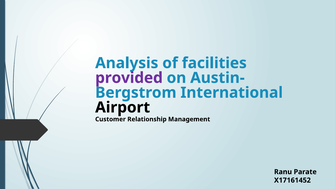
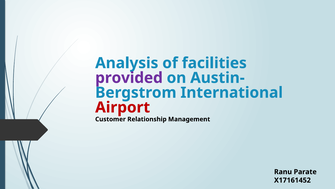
Airport colour: black -> red
